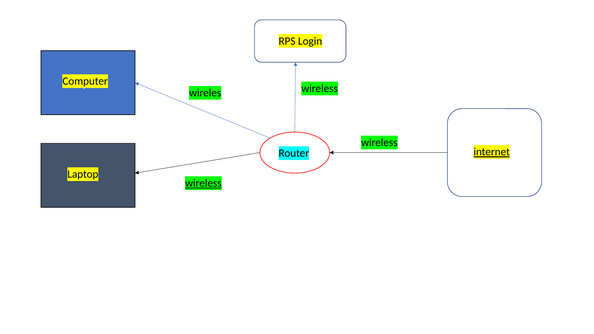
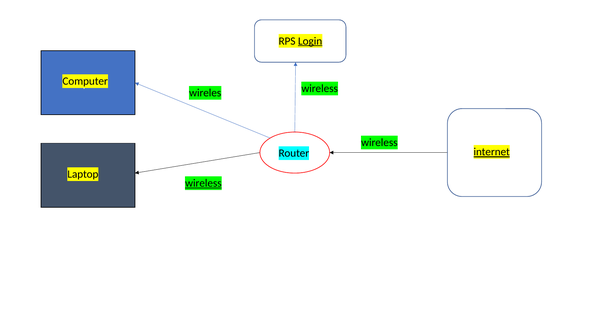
Login underline: none -> present
